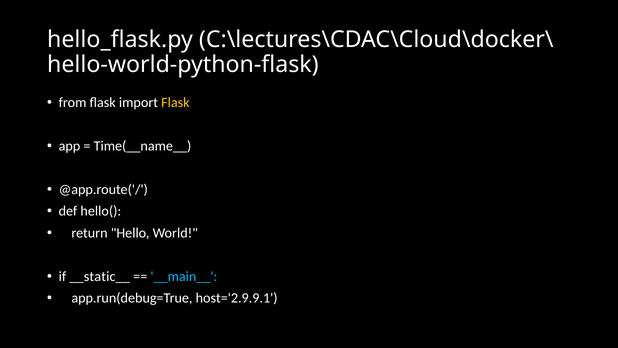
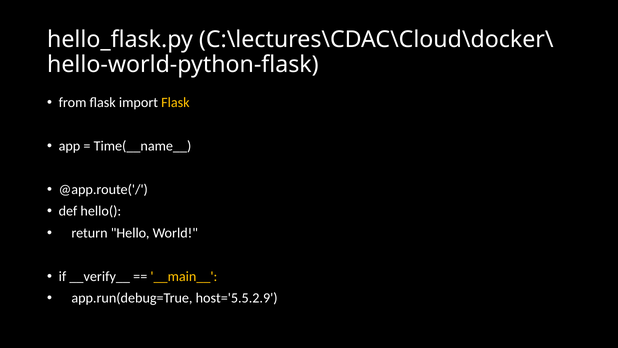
__static__: __static__ -> __verify__
__main__ colour: light blue -> yellow
host='2.9.9.1: host='2.9.9.1 -> host='5.5.2.9
